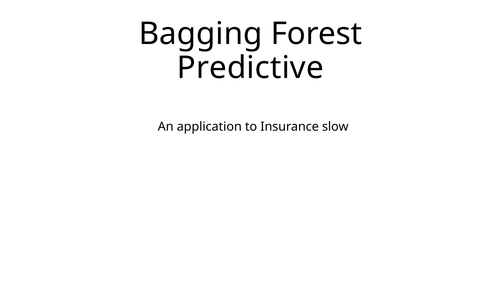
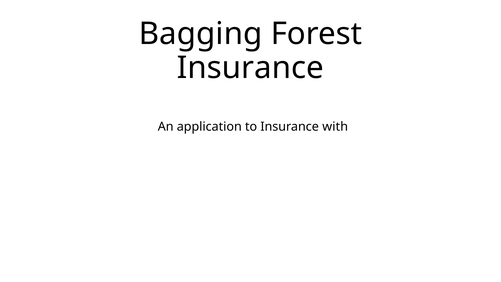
Predictive at (250, 68): Predictive -> Insurance
slow: slow -> with
